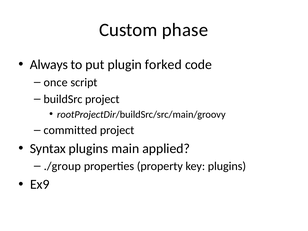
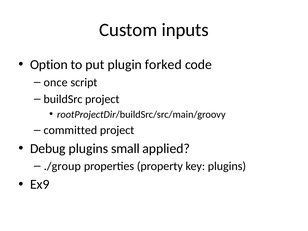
phase: phase -> inputs
Always: Always -> Option
Syntax: Syntax -> Debug
main: main -> small
